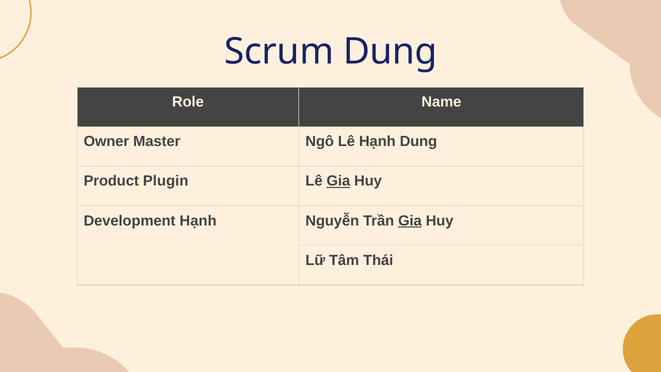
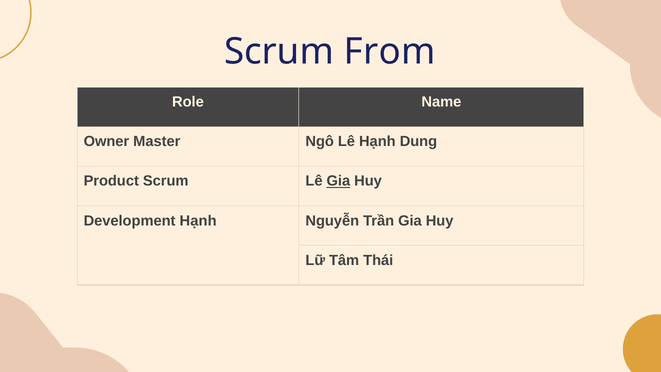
Scrum Dung: Dung -> From
Product Plugin: Plugin -> Scrum
Gia at (410, 221) underline: present -> none
